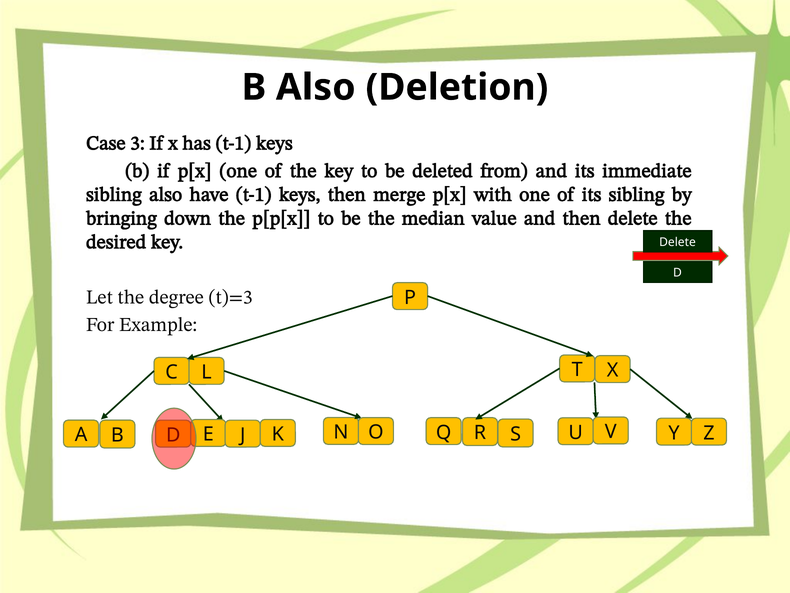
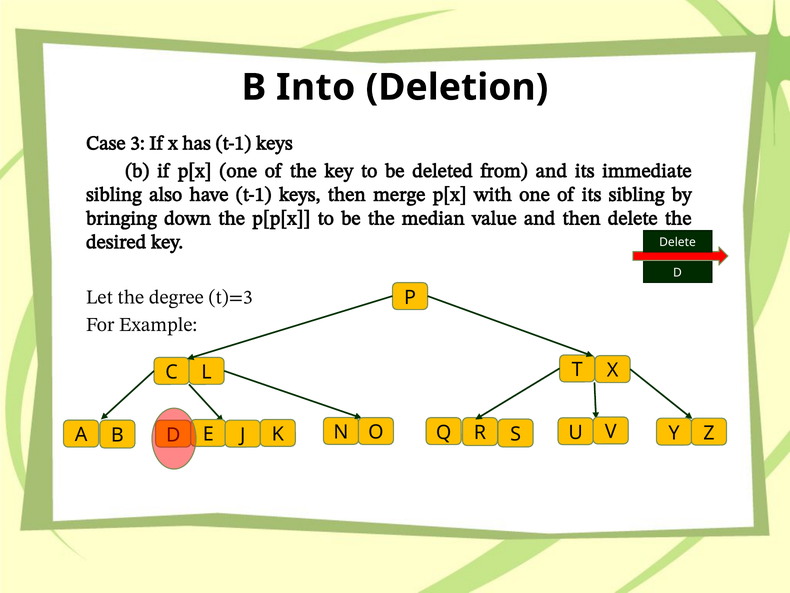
B Also: Also -> Into
